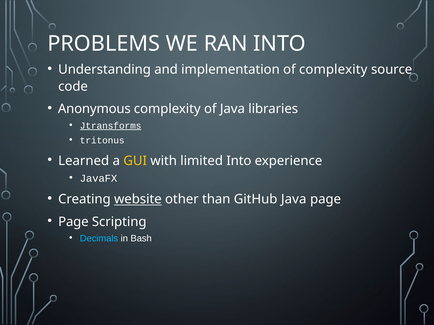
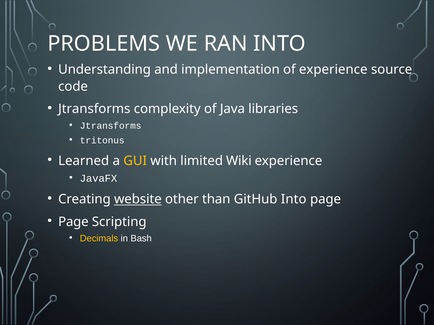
of complexity: complexity -> experience
Anonymous at (94, 109): Anonymous -> Jtransforms
Jtransforms at (111, 126) underline: present -> none
limited Into: Into -> Wiki
GitHub Java: Java -> Into
Decimals colour: light blue -> yellow
